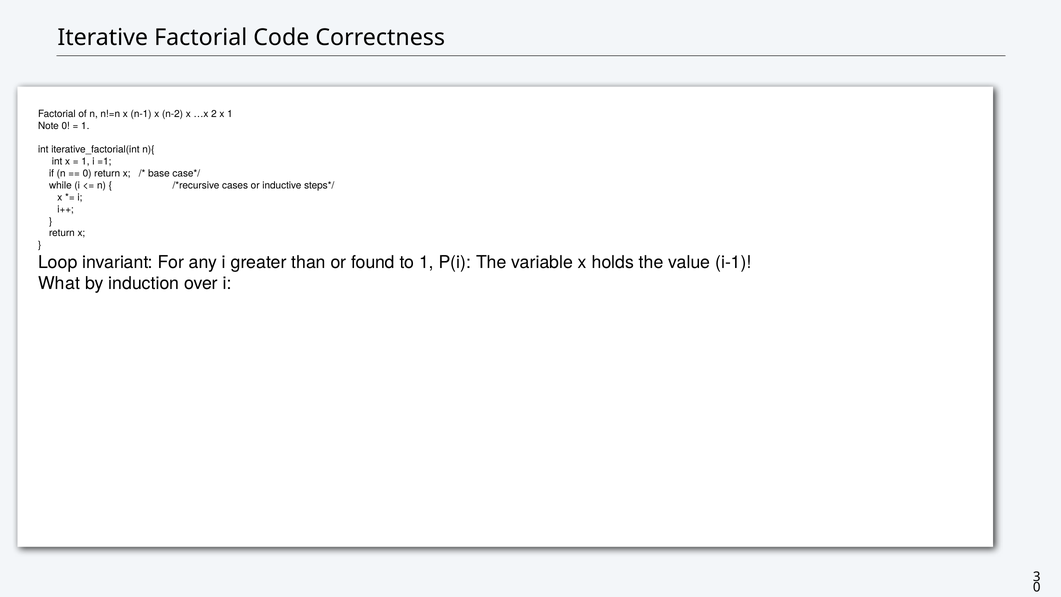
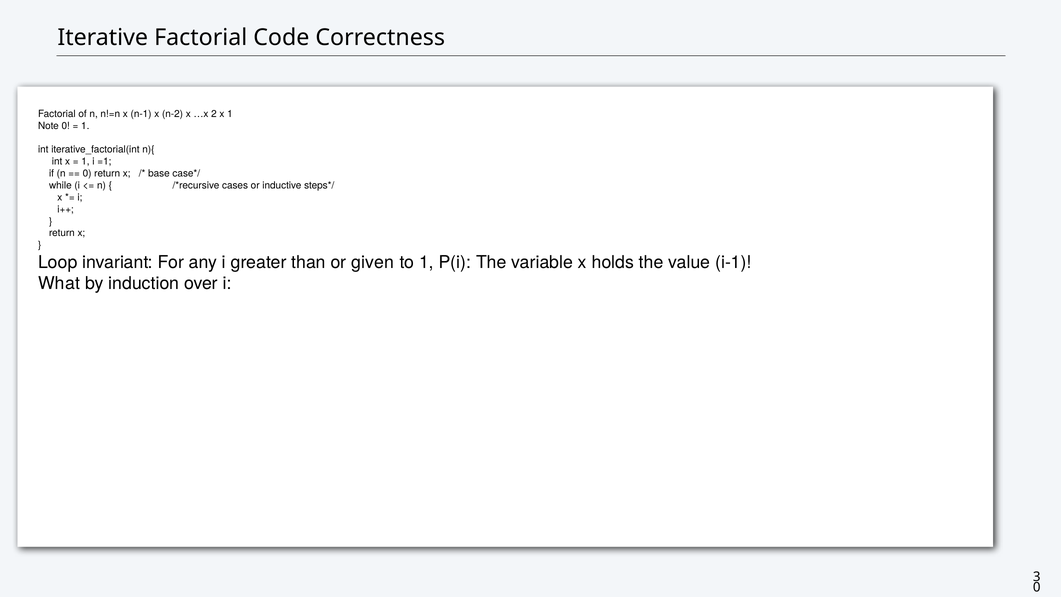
found: found -> given
